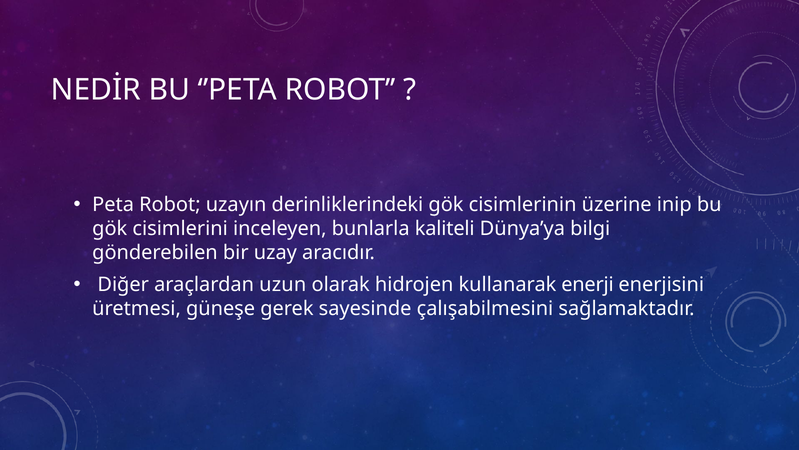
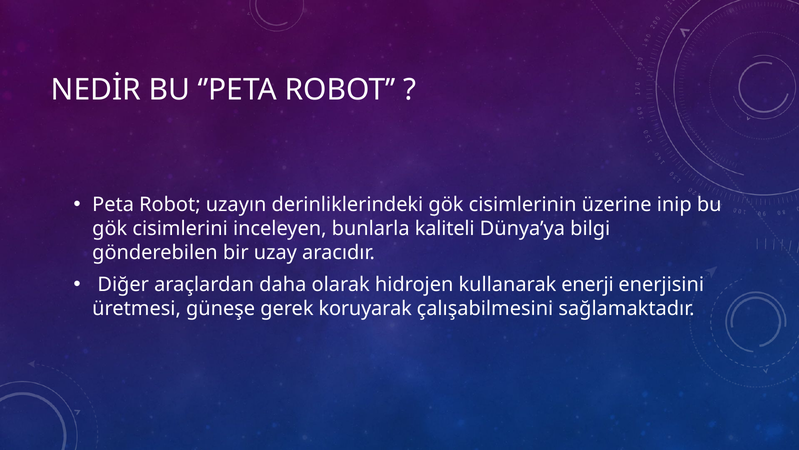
uzun: uzun -> daha
sayesinde: sayesinde -> koruyarak
